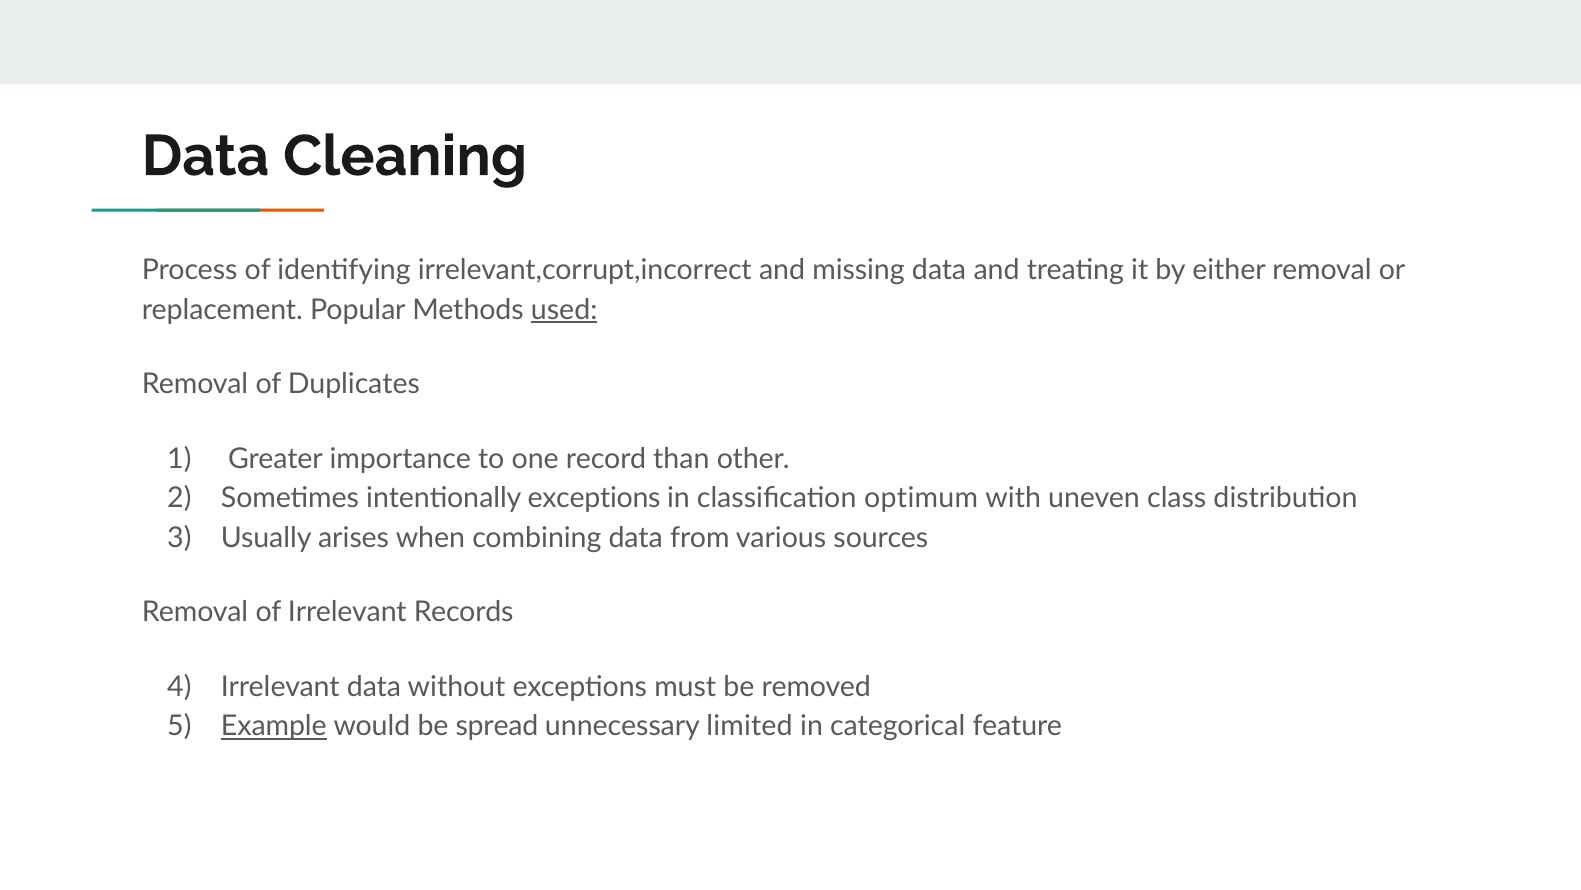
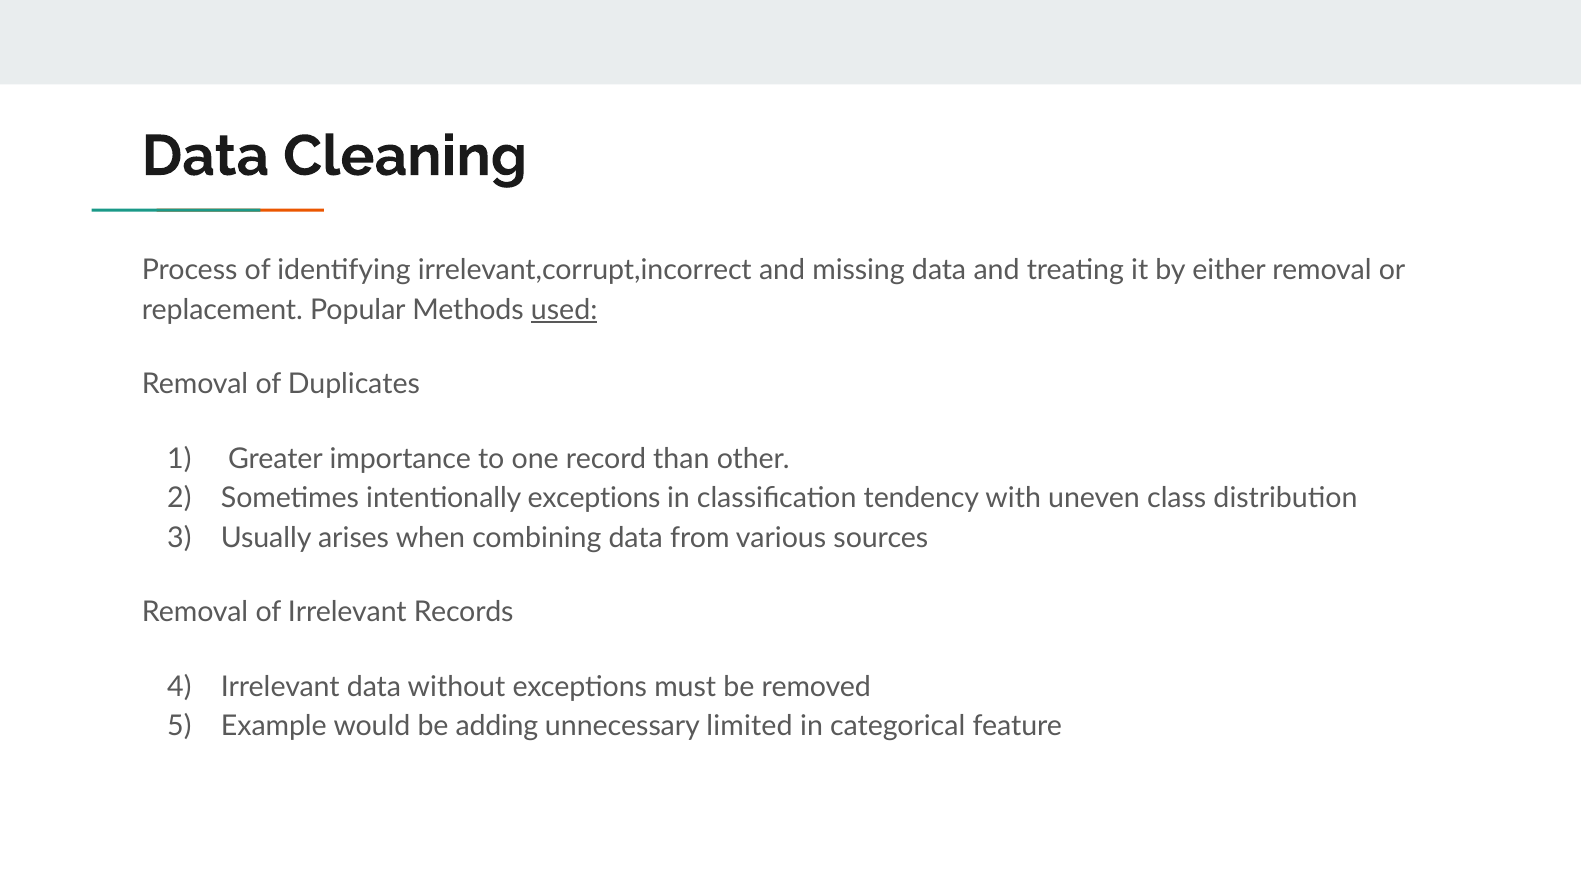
optimum: optimum -> tendency
Example underline: present -> none
spread: spread -> adding
